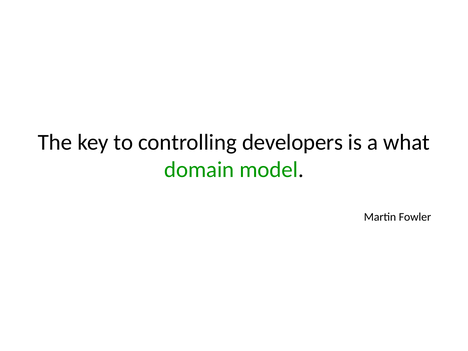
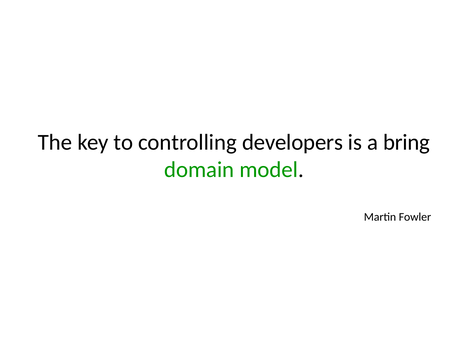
what: what -> bring
